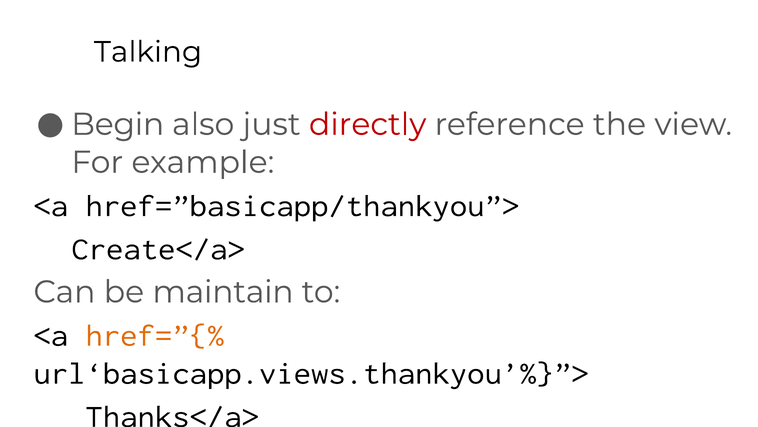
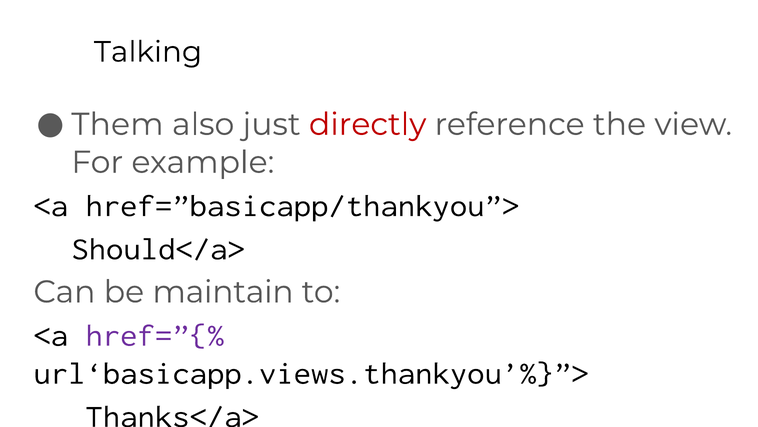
Begin: Begin -> Them
Create</a>: Create</a> -> Should</a>
href=”{% colour: orange -> purple
